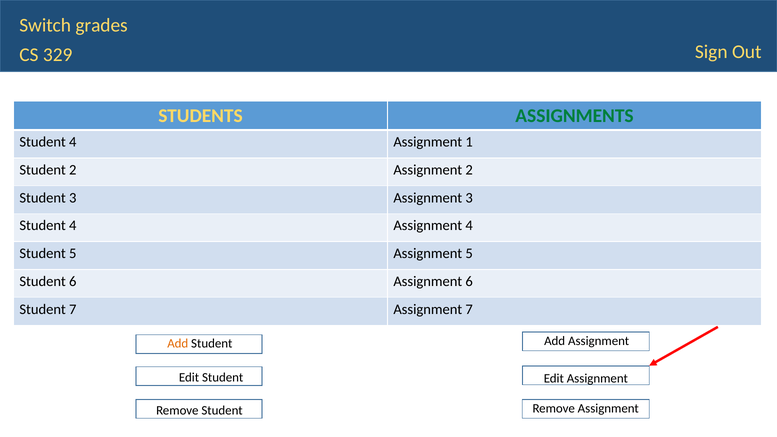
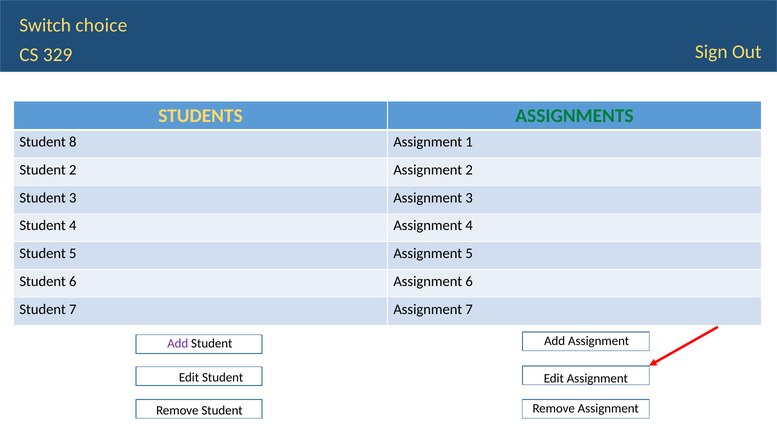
grades: grades -> choice
4 at (73, 142): 4 -> 8
Add at (178, 344) colour: orange -> purple
